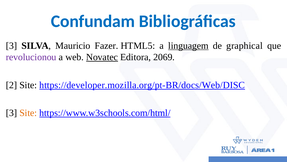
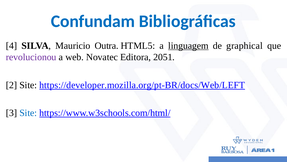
3 at (11, 46): 3 -> 4
Fazer: Fazer -> Outra
Novatec underline: present -> none
2069: 2069 -> 2051
https://developer.mozilla.org/pt-BR/docs/Web/DISC: https://developer.mozilla.org/pt-BR/docs/Web/DISC -> https://developer.mozilla.org/pt-BR/docs/Web/LEFT
Site at (28, 113) colour: orange -> blue
